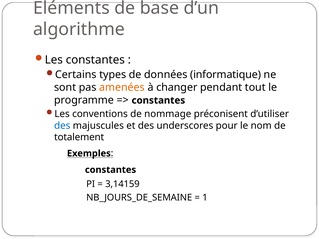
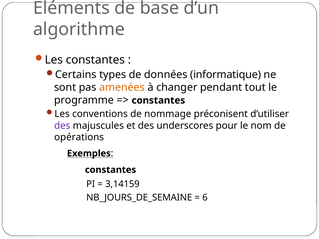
des at (62, 126) colour: blue -> purple
totalement: totalement -> opérations
1: 1 -> 6
